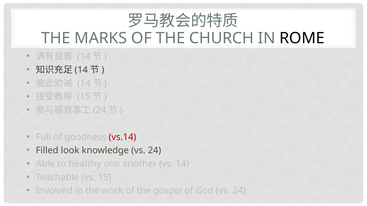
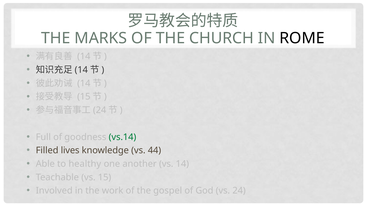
vs.14 colour: red -> green
look: look -> lives
knowledge vs 24: 24 -> 44
